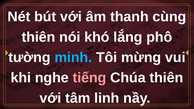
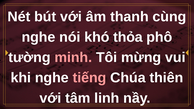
thiên at (38, 37): thiên -> nghe
lắng: lắng -> thỏa
minh colour: light blue -> pink
